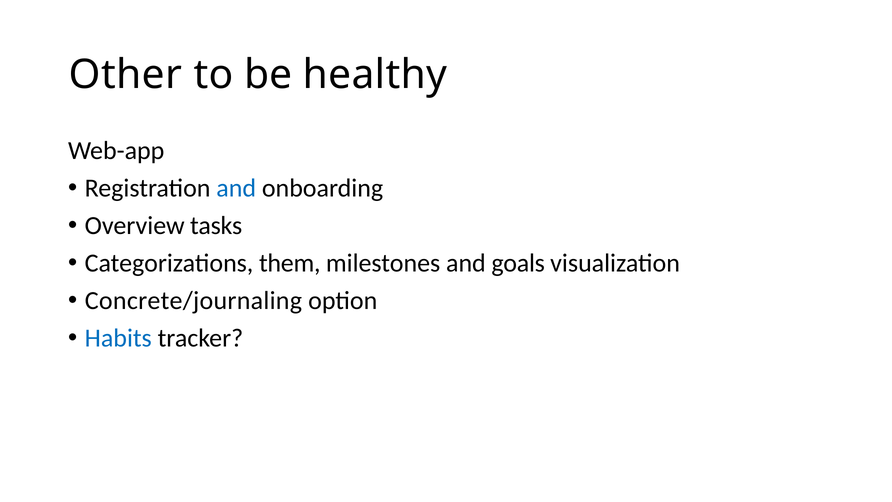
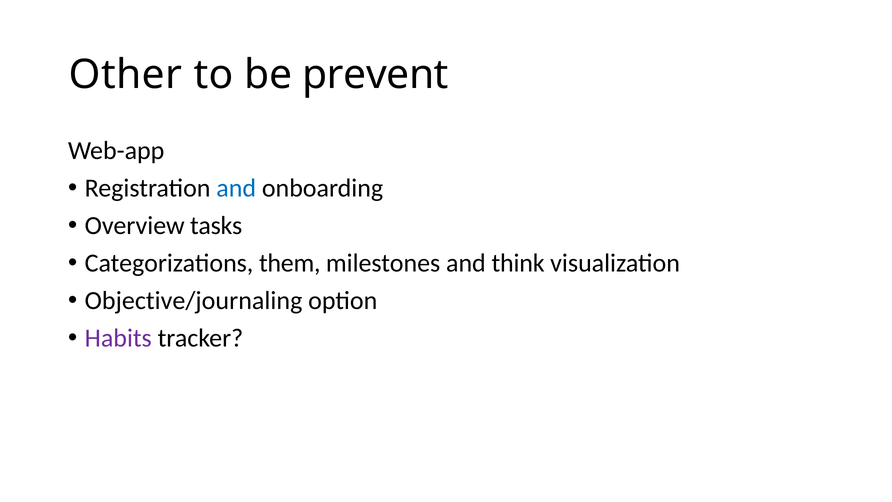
healthy: healthy -> prevent
goals: goals -> think
Concrete/journaling: Concrete/journaling -> Objective/journaling
Habits colour: blue -> purple
